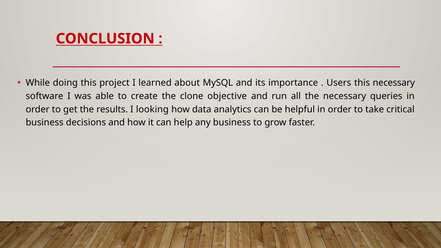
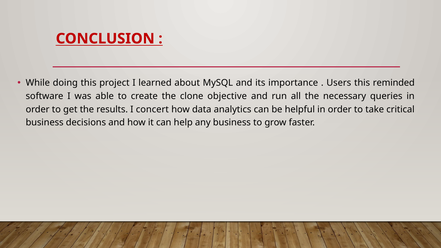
this necessary: necessary -> reminded
looking: looking -> concert
